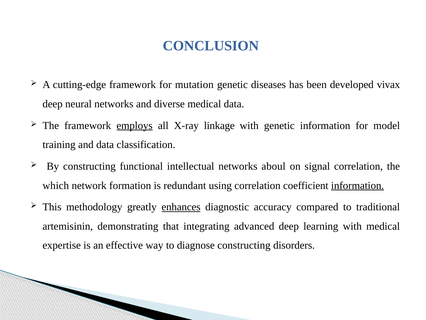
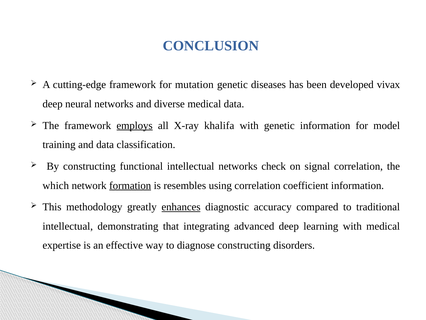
linkage: linkage -> khalifa
aboul: aboul -> check
formation underline: none -> present
redundant: redundant -> resembles
information at (358, 185) underline: present -> none
artemisinin at (68, 226): artemisinin -> intellectual
